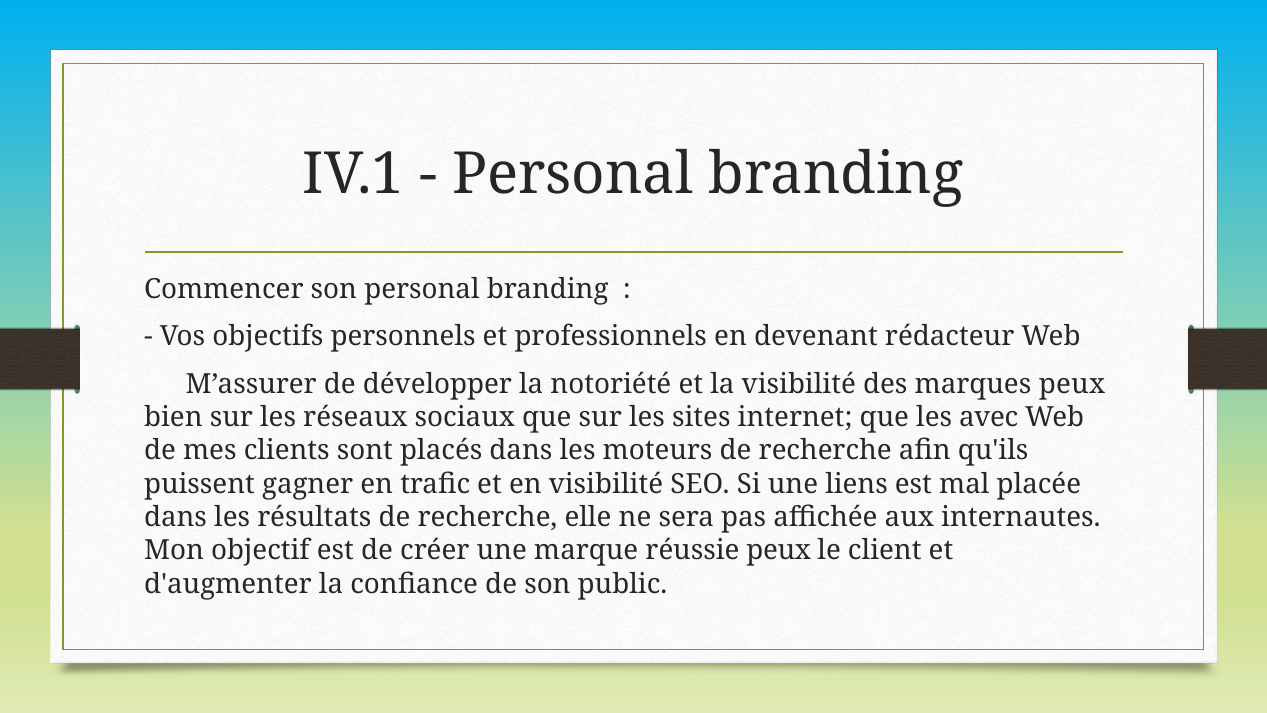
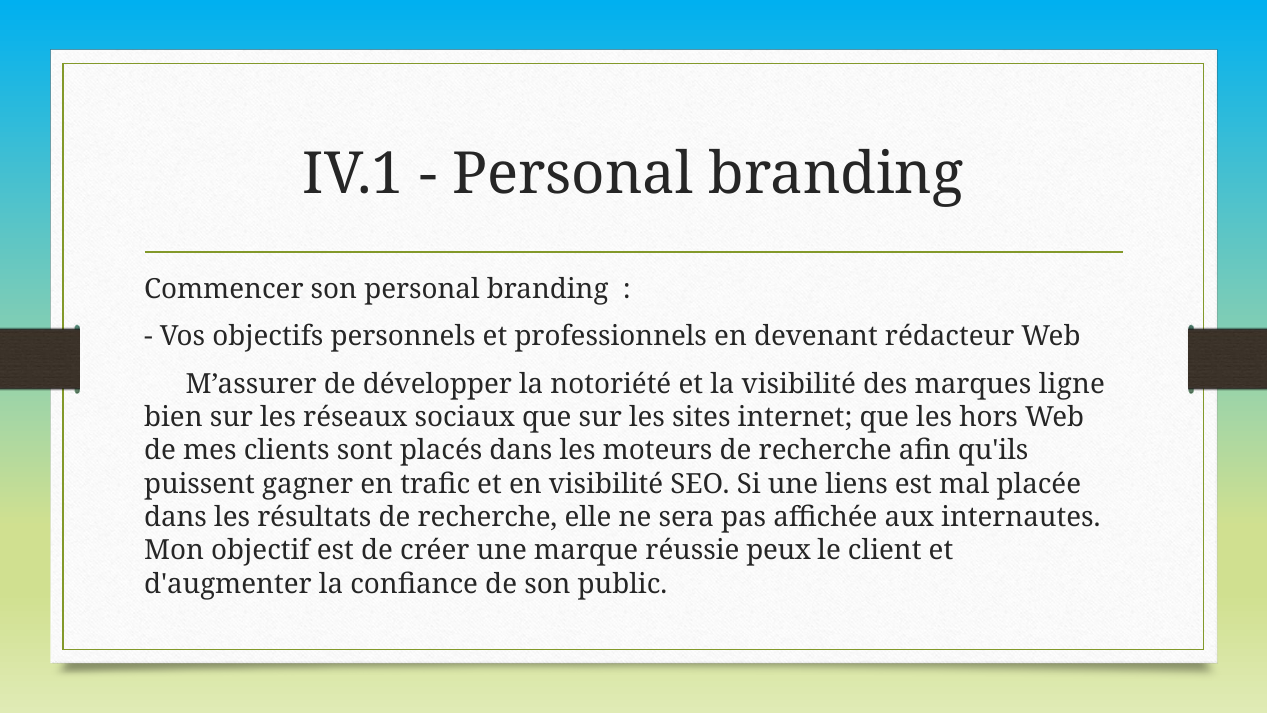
marques peux: peux -> ligne
avec: avec -> hors
